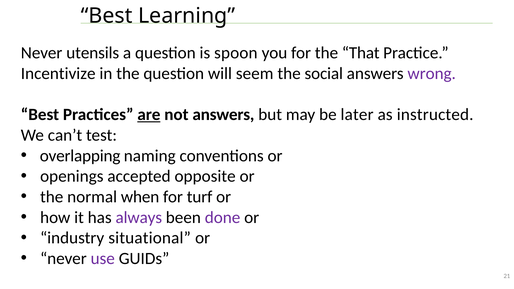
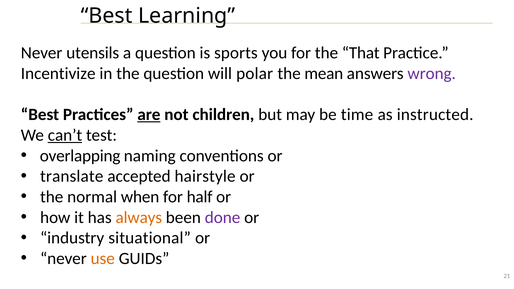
spoon: spoon -> sports
seem: seem -> polar
social: social -> mean
not answers: answers -> children
later: later -> time
can’t underline: none -> present
openings: openings -> translate
opposite: opposite -> hairstyle
turf: turf -> half
always colour: purple -> orange
use colour: purple -> orange
